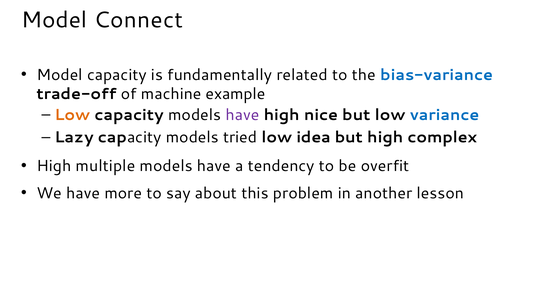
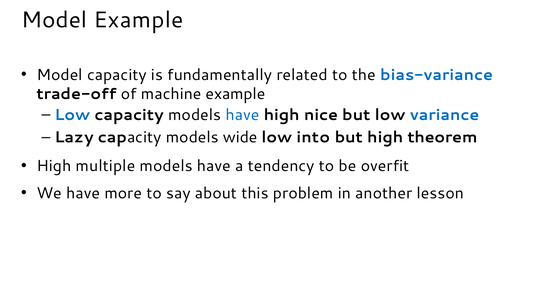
Model Connect: Connect -> Example
Low at (72, 115) colour: orange -> blue
have at (242, 115) colour: purple -> blue
tried: tried -> wide
idea: idea -> into
complex: complex -> theorem
